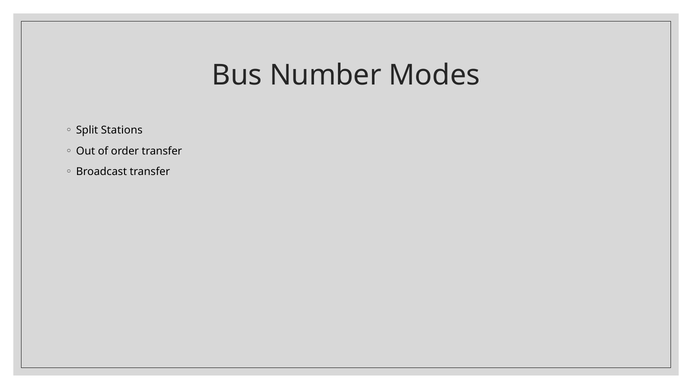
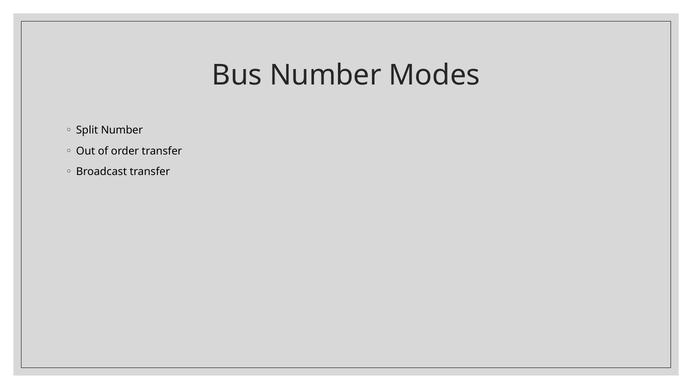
Split Stations: Stations -> Number
